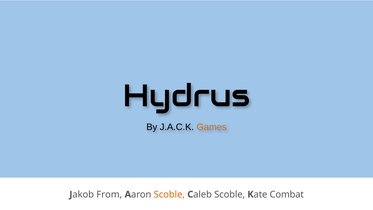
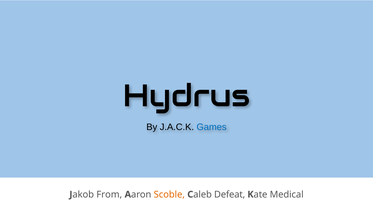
Games colour: orange -> blue
Scoble at (230, 194): Scoble -> Defeat
Combat: Combat -> Medical
